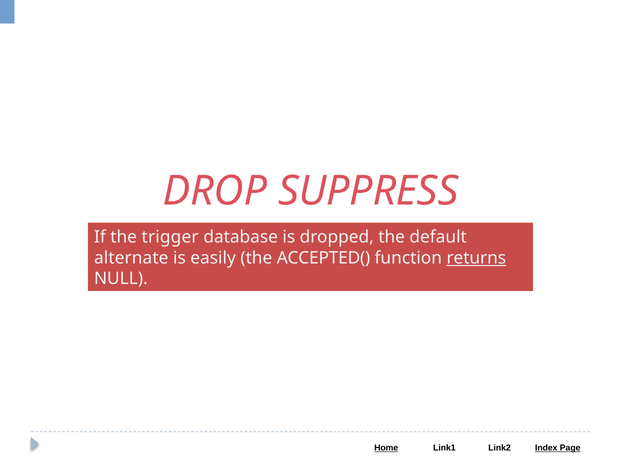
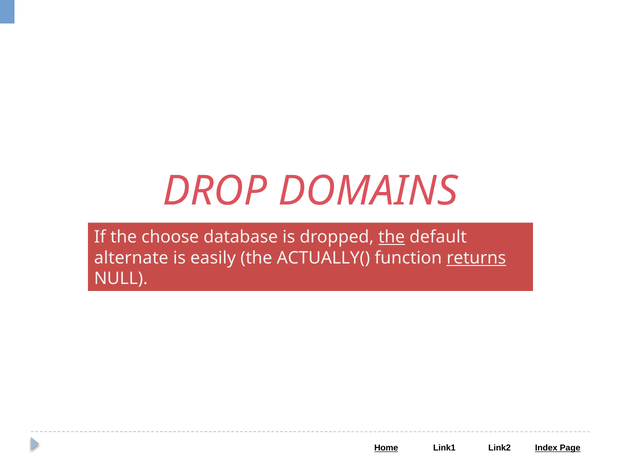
SUPPRESS: SUPPRESS -> DOMAINS
trigger: trigger -> choose
the at (392, 237) underline: none -> present
ACCEPTED(: ACCEPTED( -> ACTUALLY(
